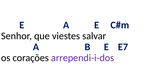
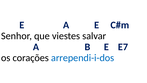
arrependi-i-dos colour: purple -> blue
